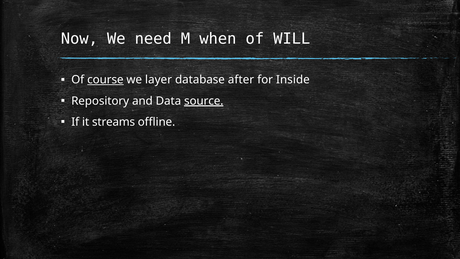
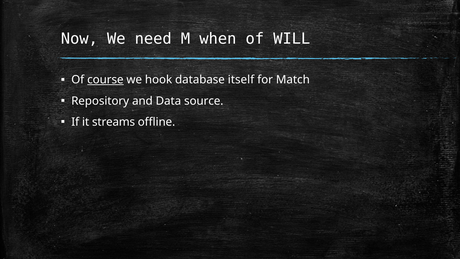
layer: layer -> hook
after: after -> itself
Inside: Inside -> Match
source underline: present -> none
